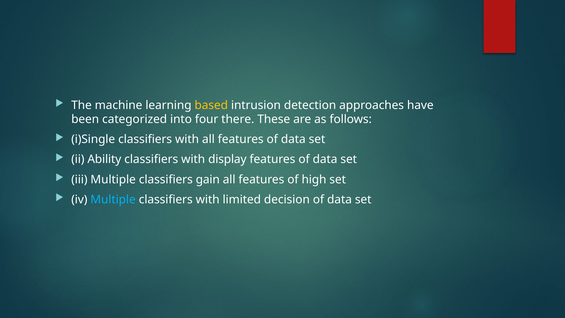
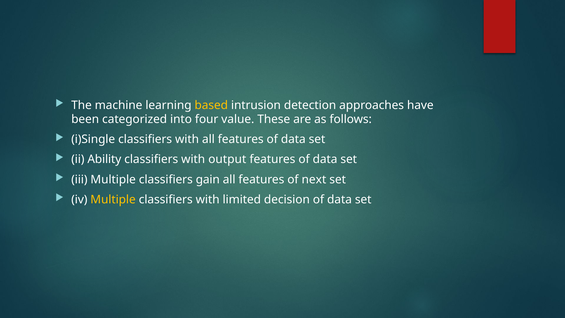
there: there -> value
display: display -> output
high: high -> next
Multiple at (113, 199) colour: light blue -> yellow
